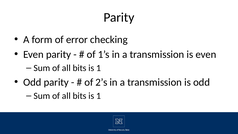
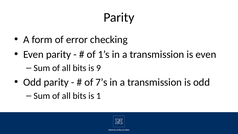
1 at (99, 68): 1 -> 9
2’s: 2’s -> 7’s
